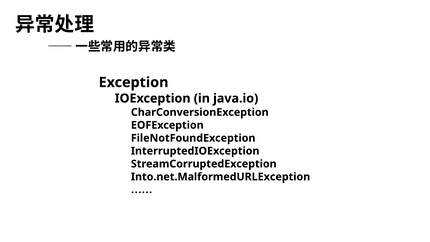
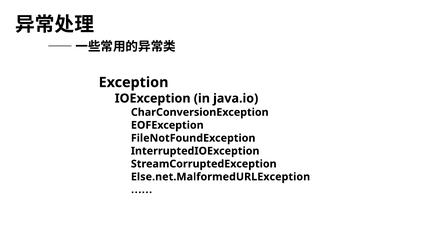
Into.net.MalformedURLException: Into.net.MalformedURLException -> Else.net.MalformedURLException
